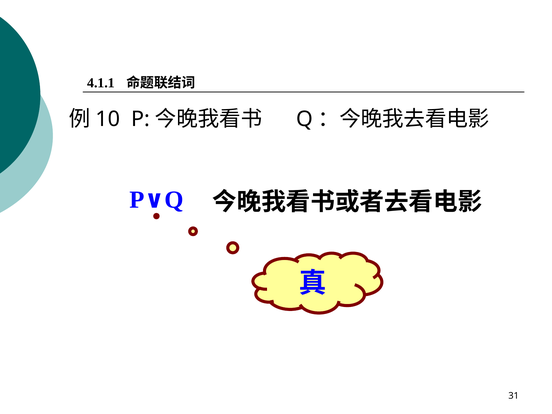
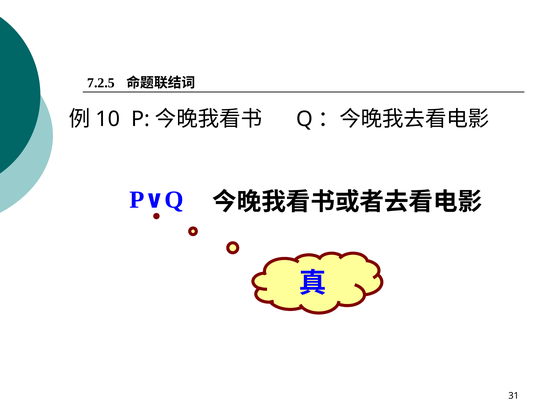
4.1.1: 4.1.1 -> 7.2.5
